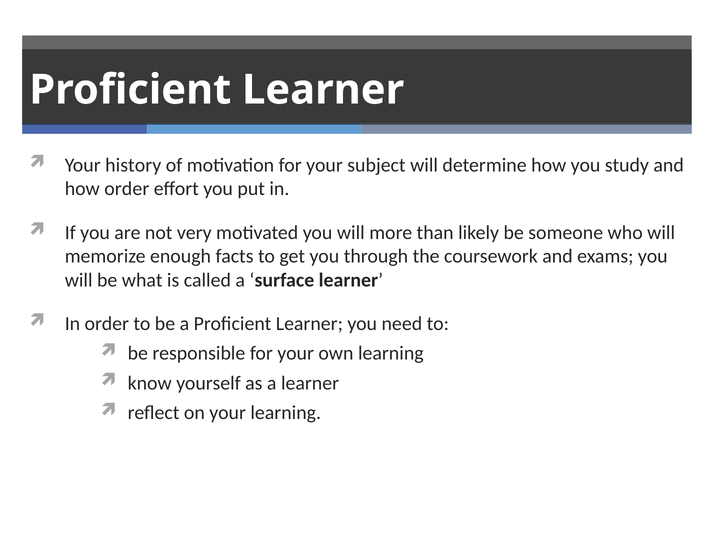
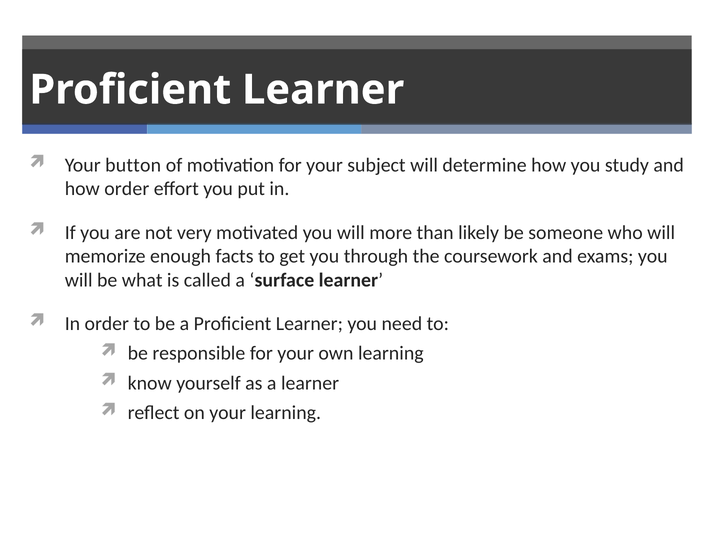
history: history -> button
